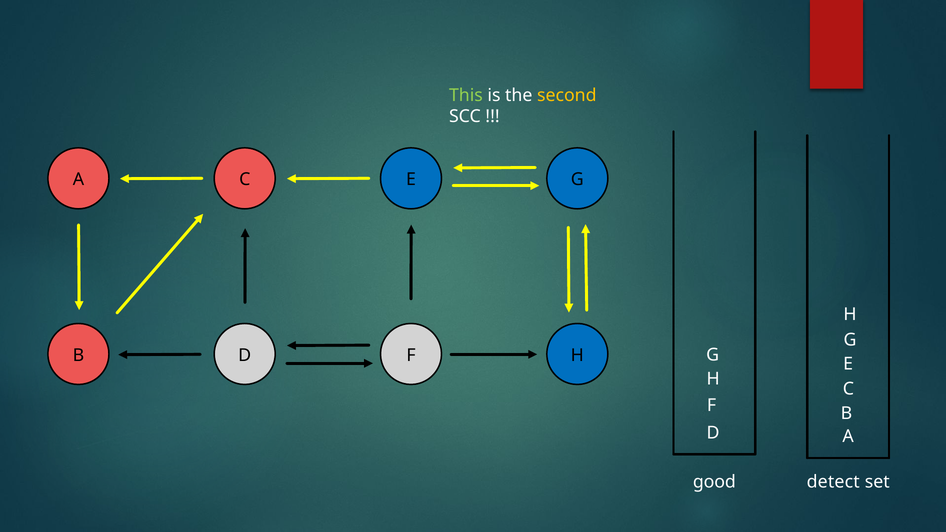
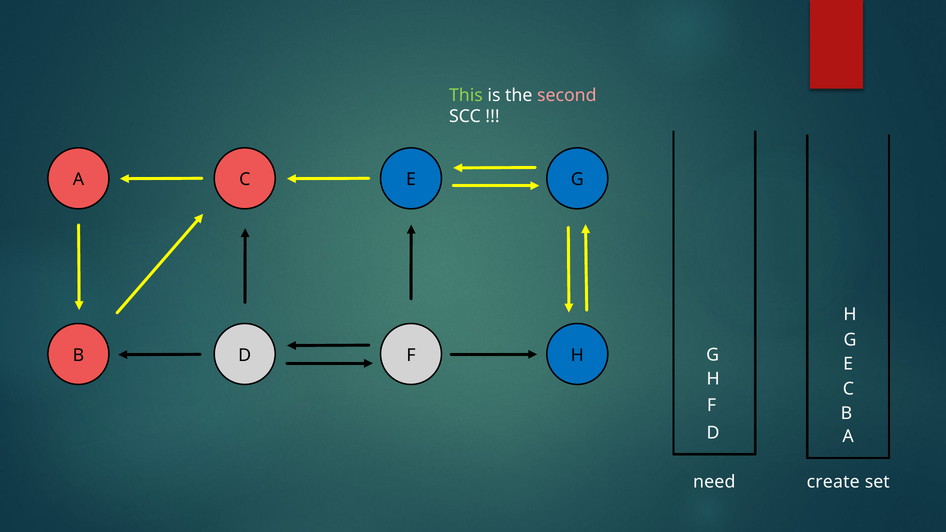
second colour: yellow -> pink
good: good -> need
detect: detect -> create
